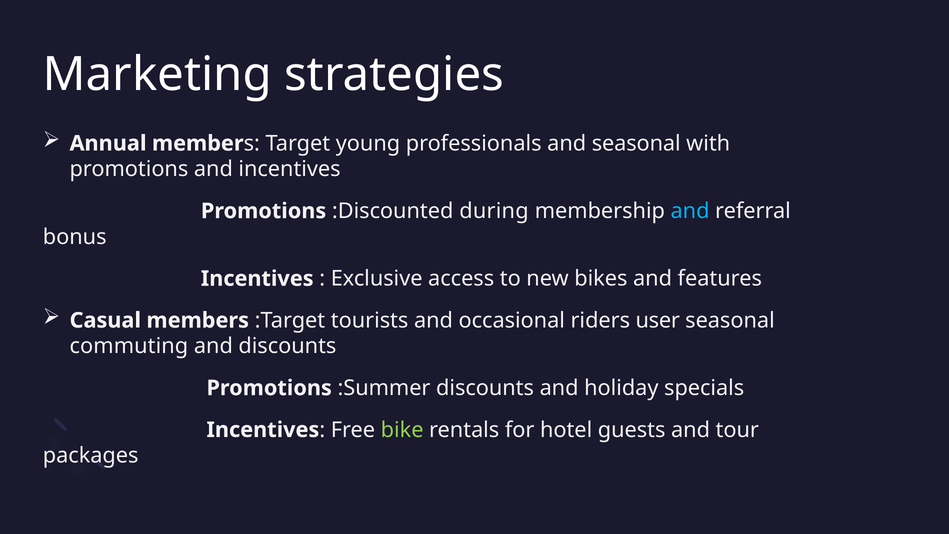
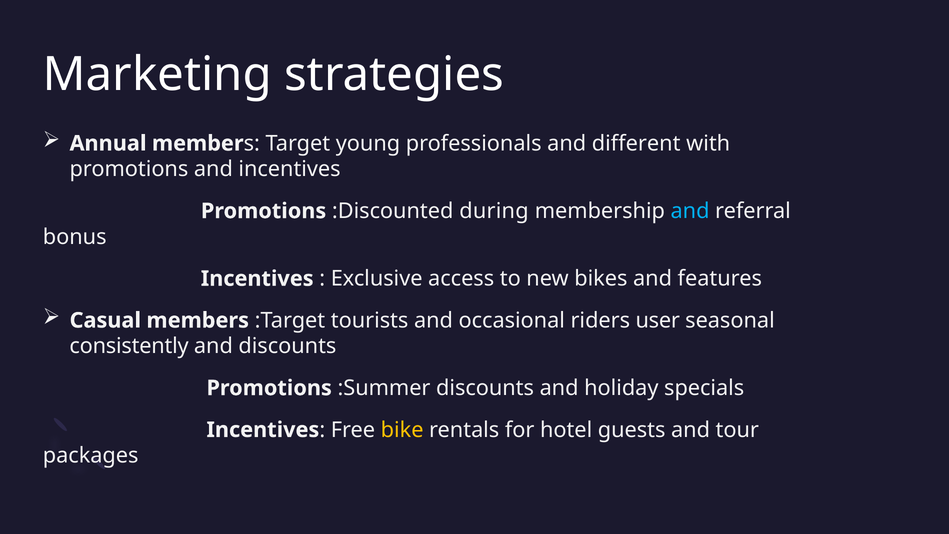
and seasonal: seasonal -> different
commuting: commuting -> consistently
bike colour: light green -> yellow
